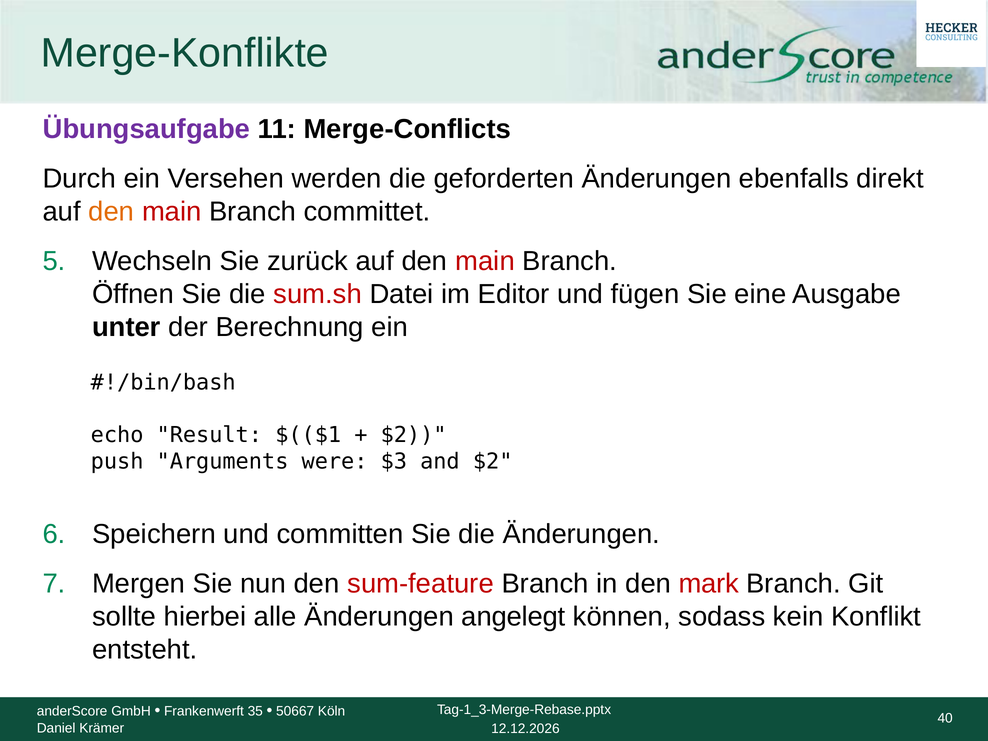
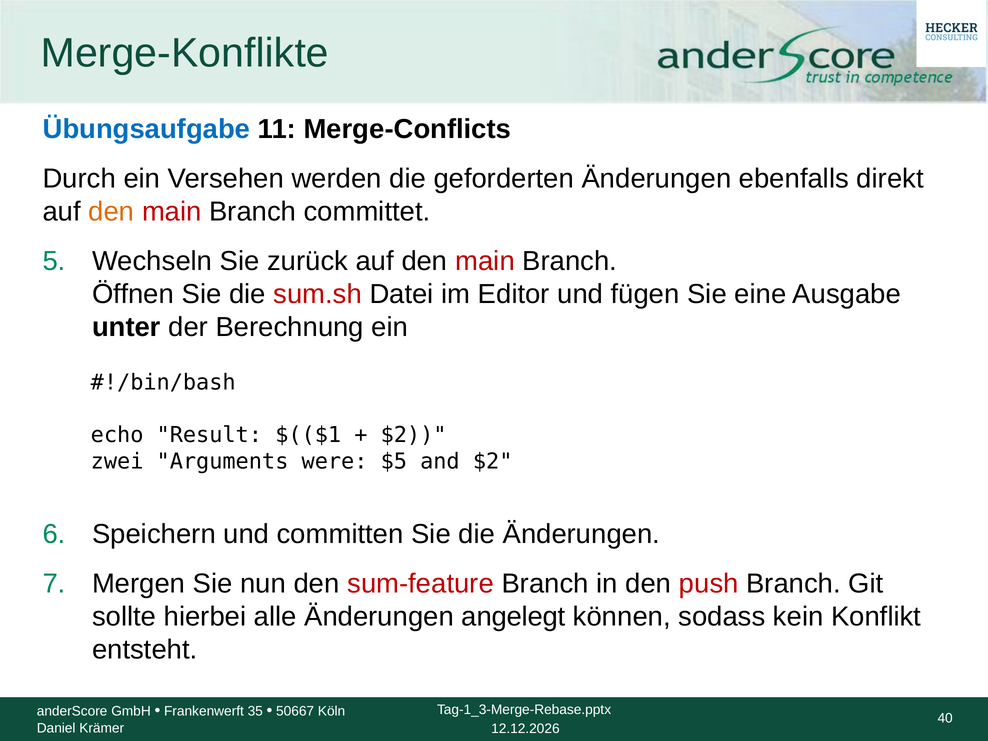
Übungsaufgabe colour: purple -> blue
push: push -> zwei
$3: $3 -> $5
mark: mark -> push
